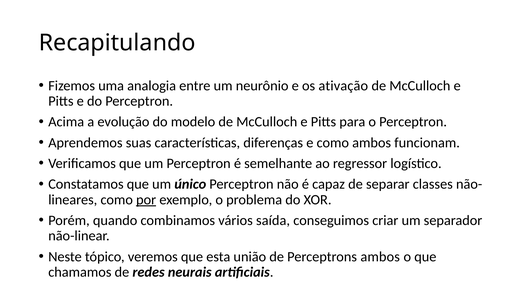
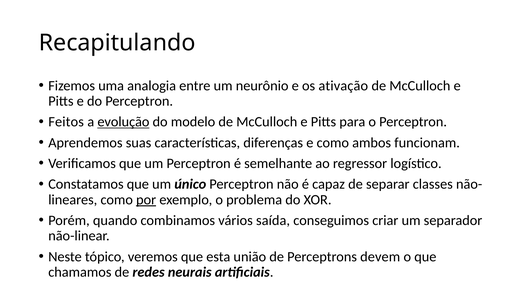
Acima: Acima -> Feitos
evolução underline: none -> present
Perceptrons ambos: ambos -> devem
